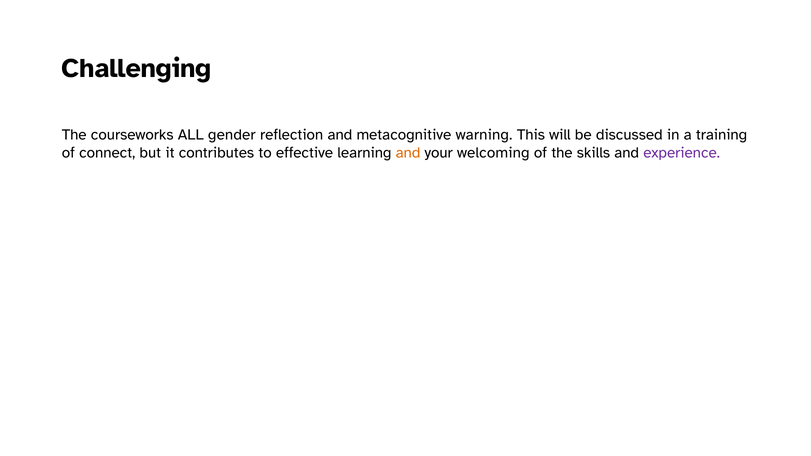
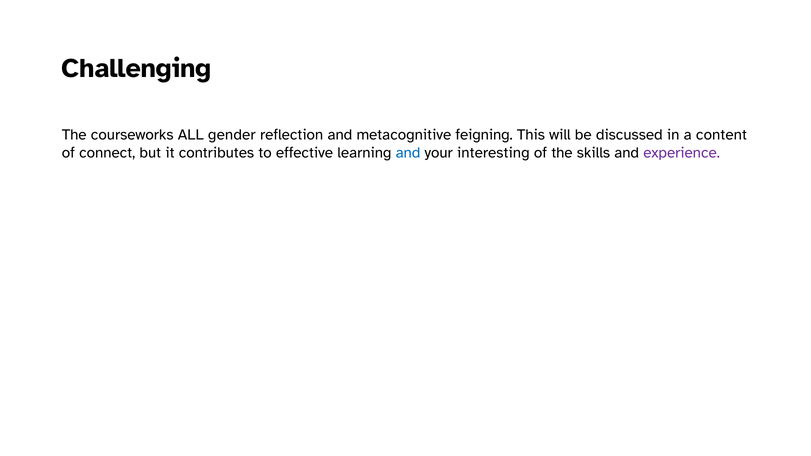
warning: warning -> feigning
training: training -> content
and at (408, 153) colour: orange -> blue
welcoming: welcoming -> interesting
